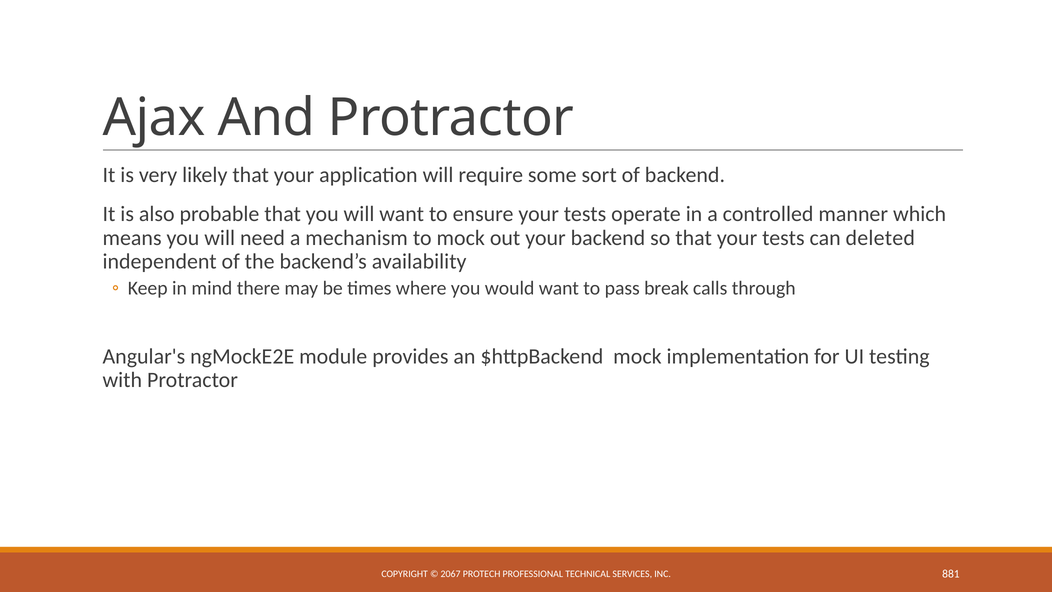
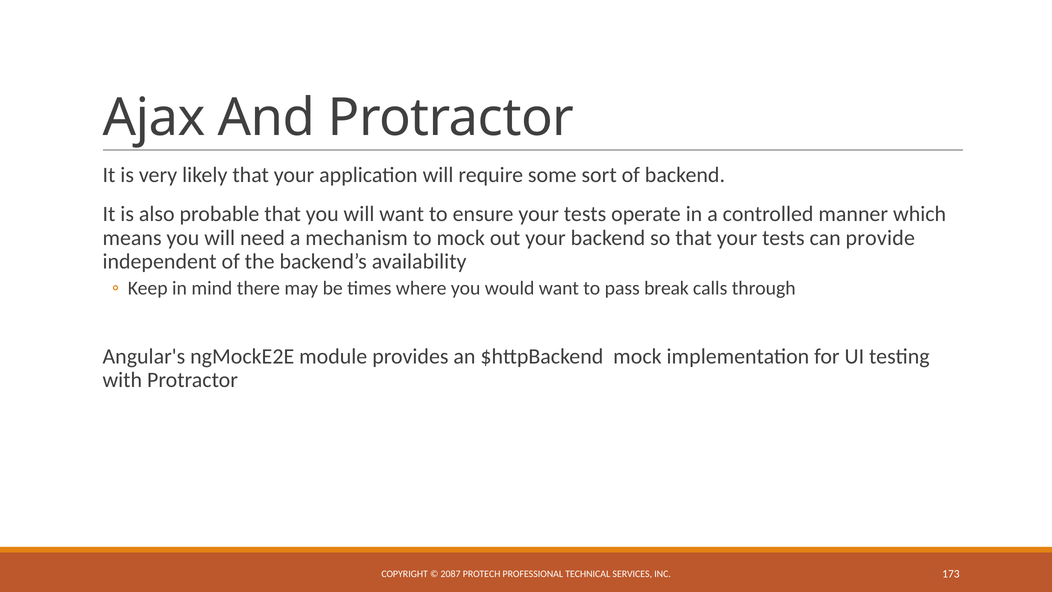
deleted: deleted -> provide
2067: 2067 -> 2087
881: 881 -> 173
